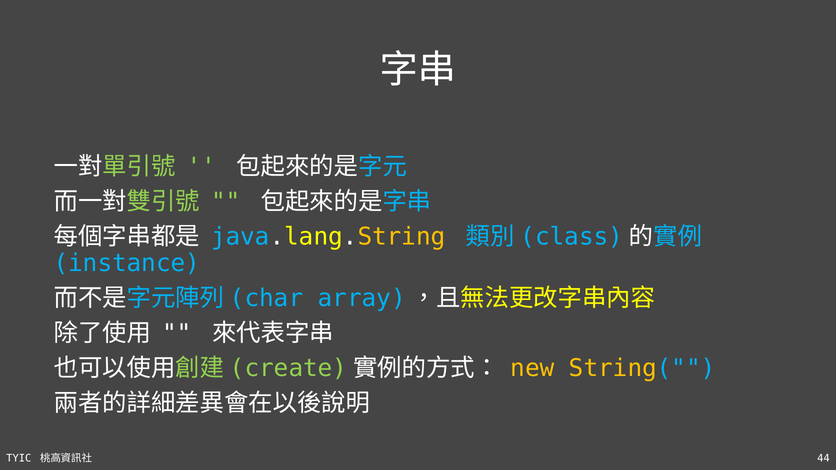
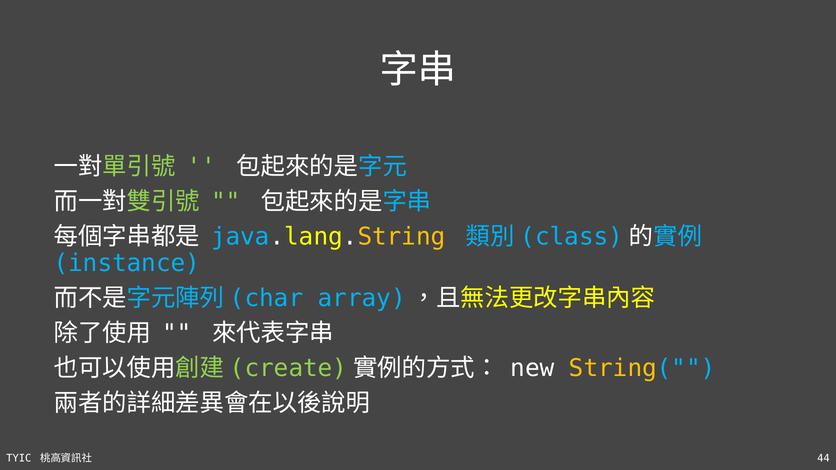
new colour: yellow -> white
